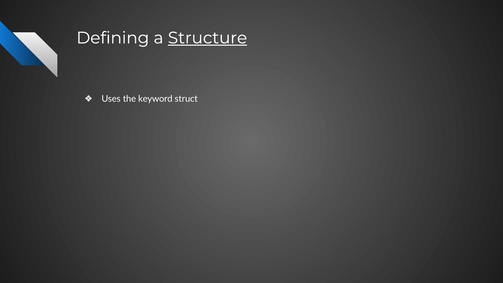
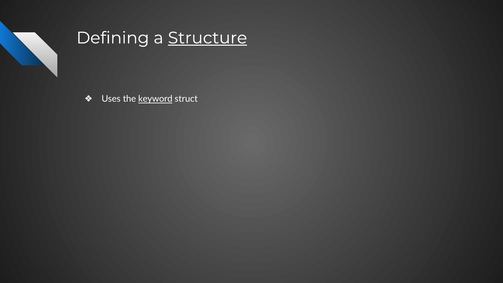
keyword underline: none -> present
